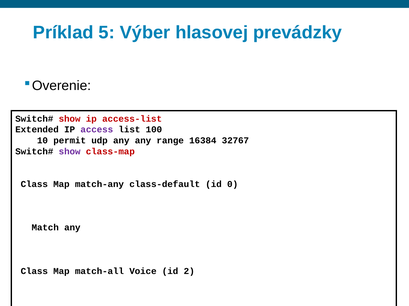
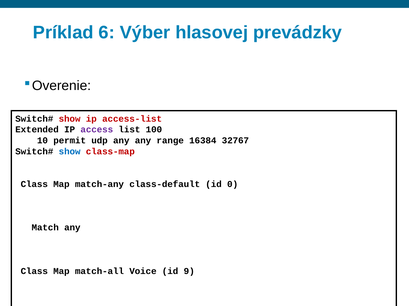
5: 5 -> 6
show at (70, 152) colour: purple -> blue
2: 2 -> 9
